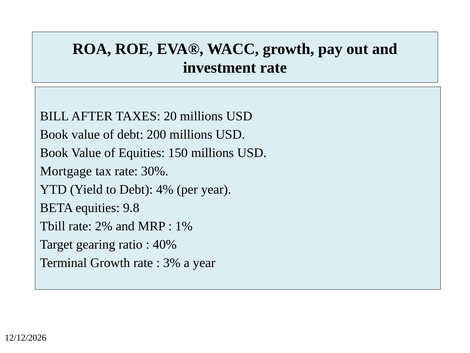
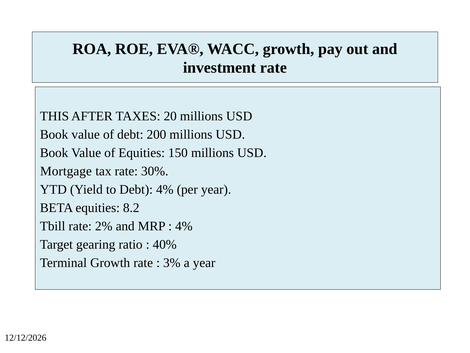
BILL: BILL -> THIS
9.8: 9.8 -> 8.2
1% at (184, 226): 1% -> 4%
